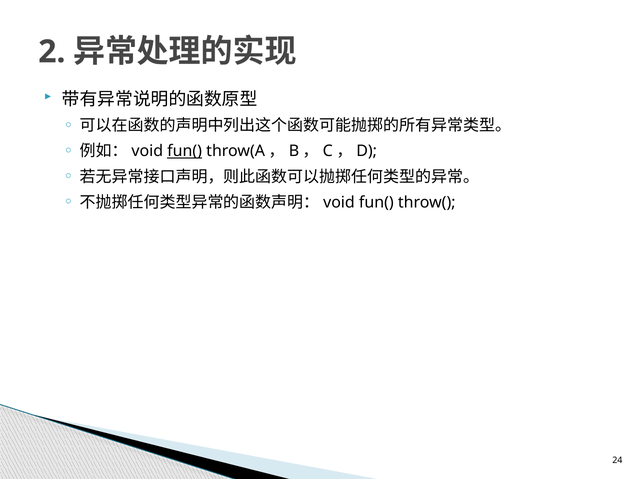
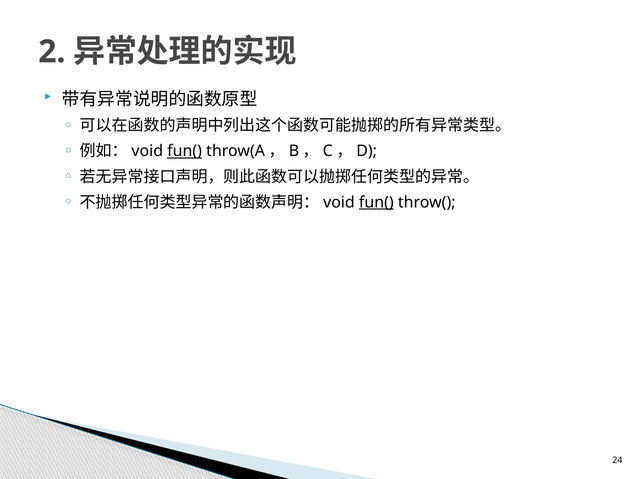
fun( at (376, 202) underline: none -> present
